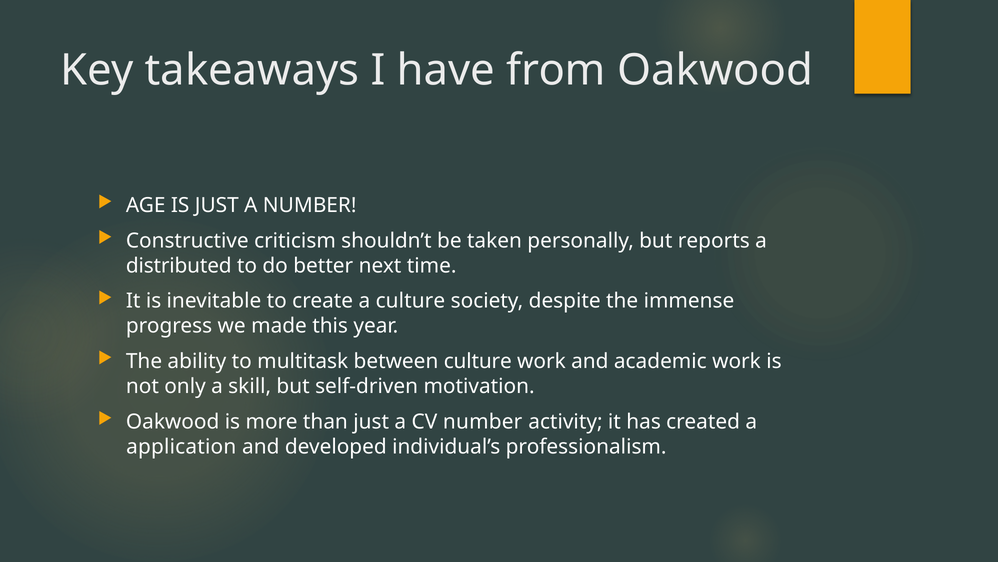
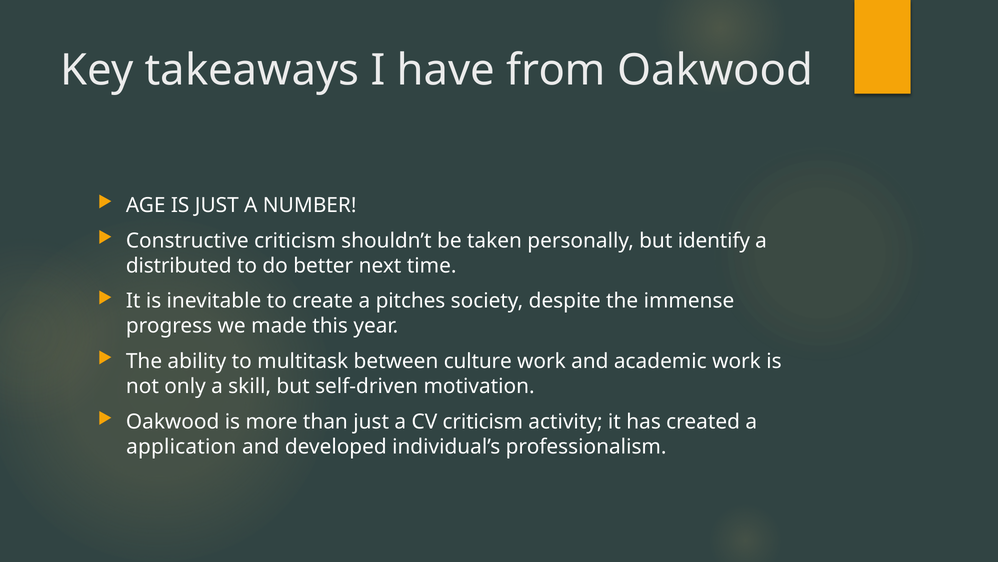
reports: reports -> identify
a culture: culture -> pitches
CV number: number -> criticism
